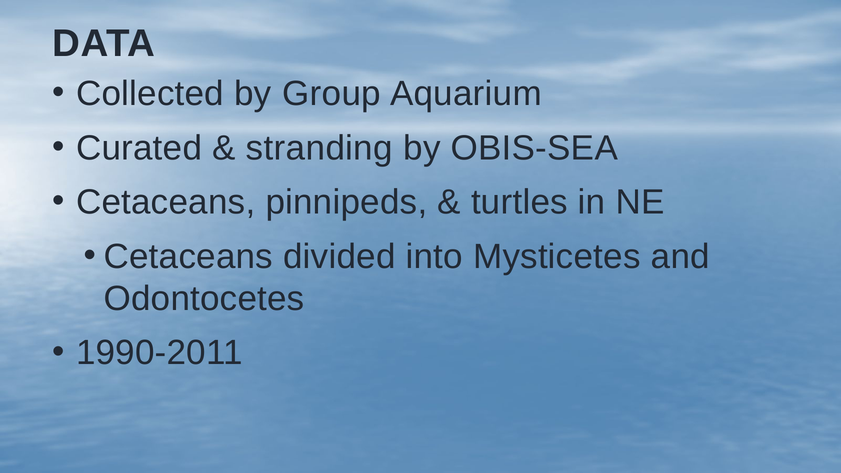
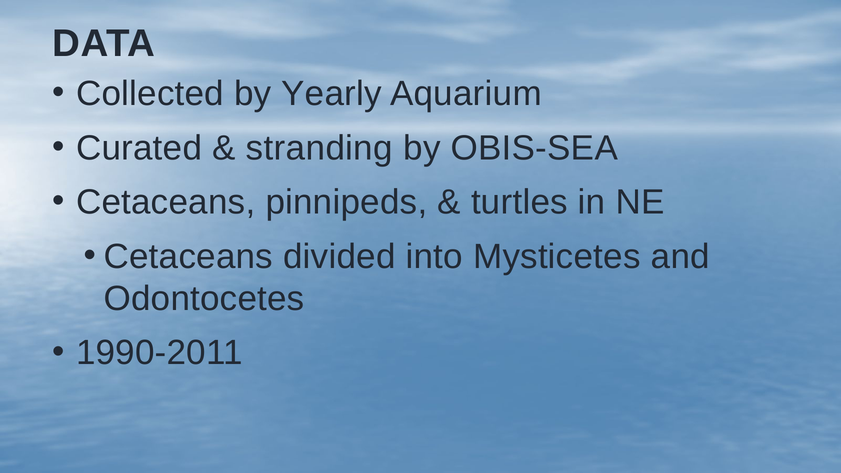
Group: Group -> Yearly
